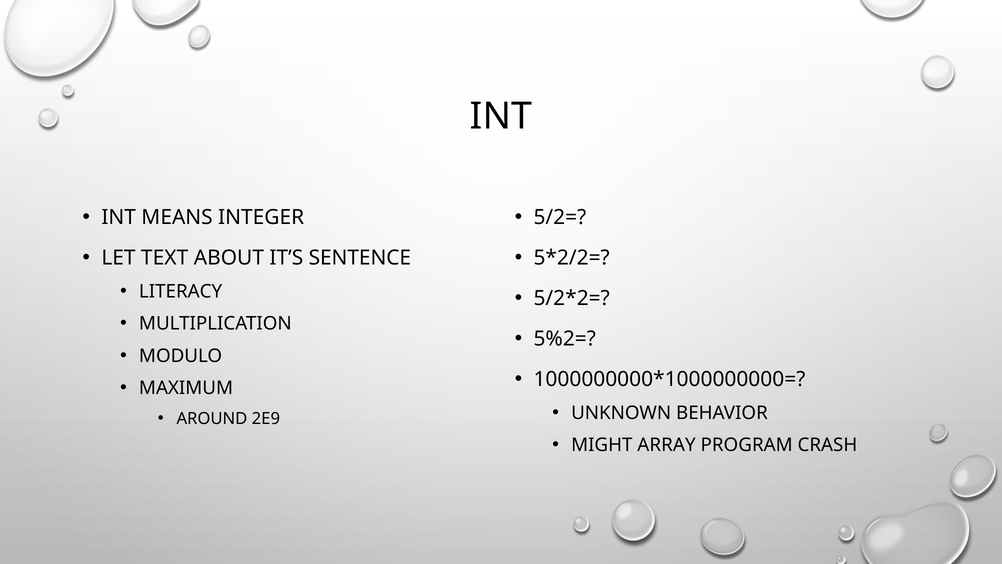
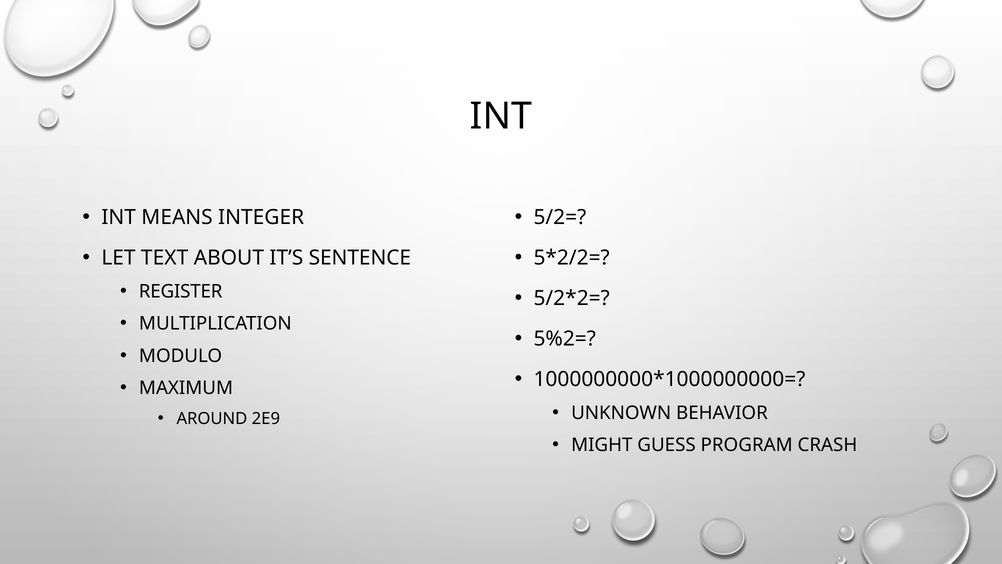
LITERACY: LITERACY -> REGISTER
ARRAY: ARRAY -> GUESS
